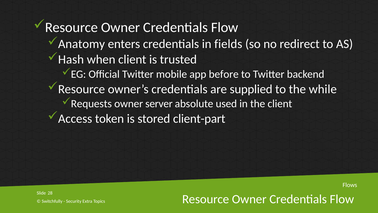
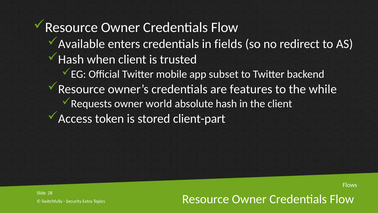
Anatomy: Anatomy -> Available
before: before -> subset
supplied: supplied -> features
server: server -> world
absolute used: used -> hash
